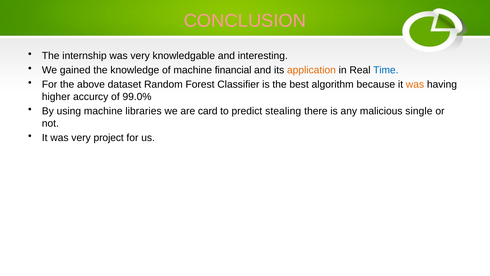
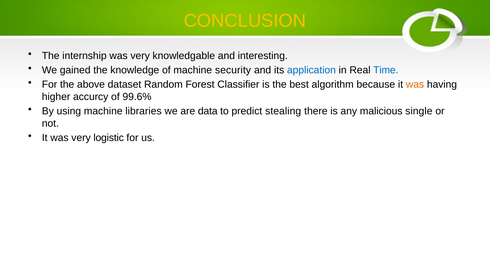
CONCLUSION colour: pink -> yellow
financial: financial -> security
application colour: orange -> blue
99.0%: 99.0% -> 99.6%
card: card -> data
project: project -> logistic
